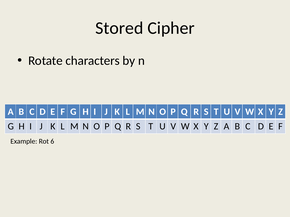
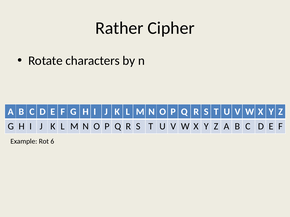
Stored: Stored -> Rather
